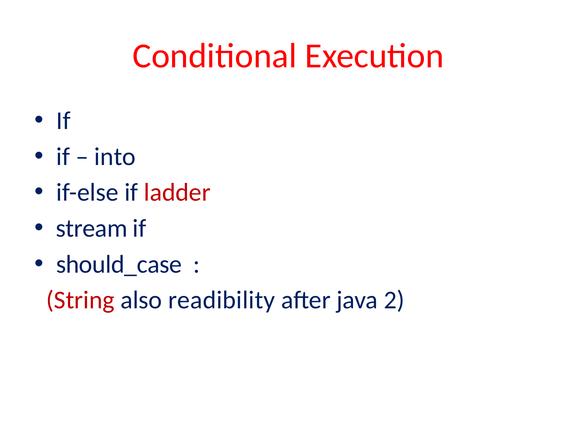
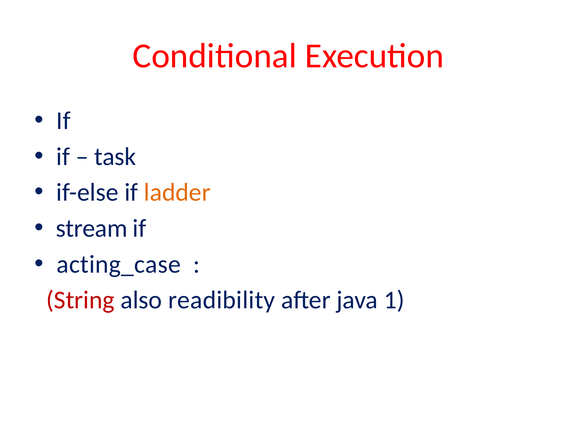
into: into -> task
ladder colour: red -> orange
should_case: should_case -> acting_case
2: 2 -> 1
